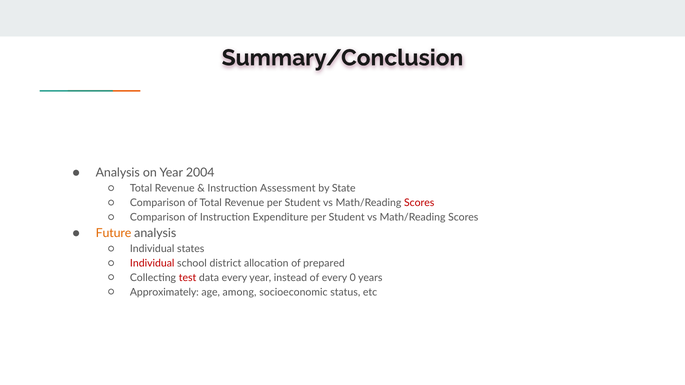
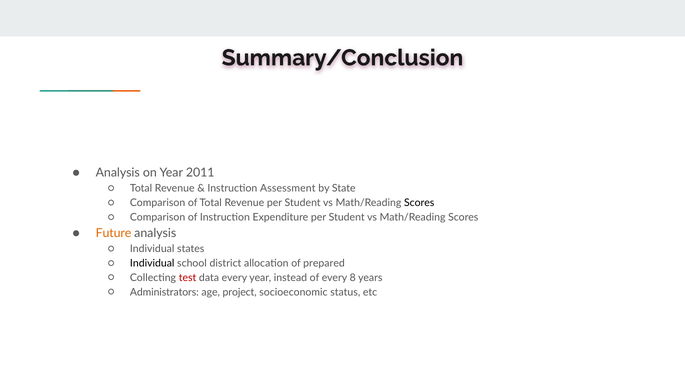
2004: 2004 -> 2011
Scores at (419, 203) colour: red -> black
Individual at (152, 263) colour: red -> black
0: 0 -> 8
Approximately: Approximately -> Administrators
among: among -> project
